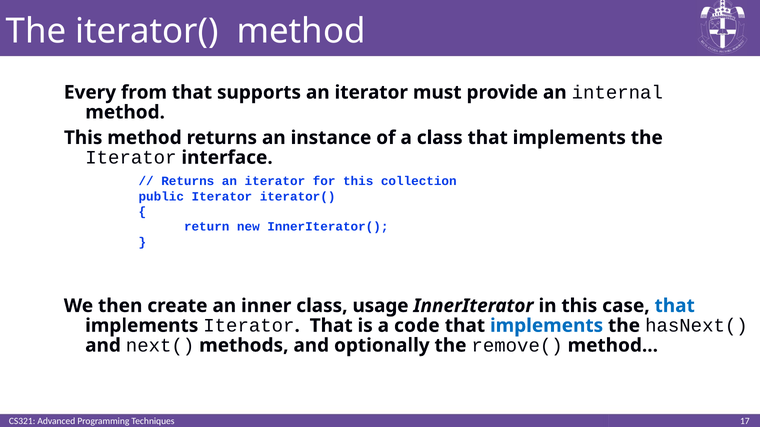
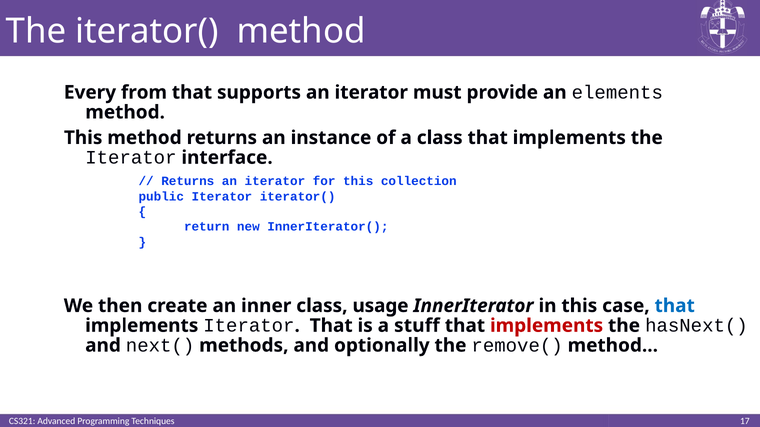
internal: internal -> elements
code: code -> stuff
implements at (547, 326) colour: blue -> red
